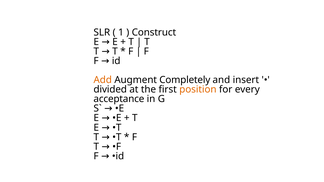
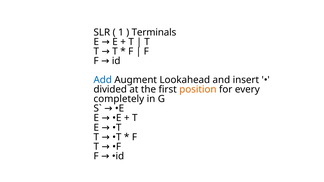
Construct: Construct -> Terminals
Add colour: orange -> blue
Completely: Completely -> Lookahead
acceptance: acceptance -> completely
